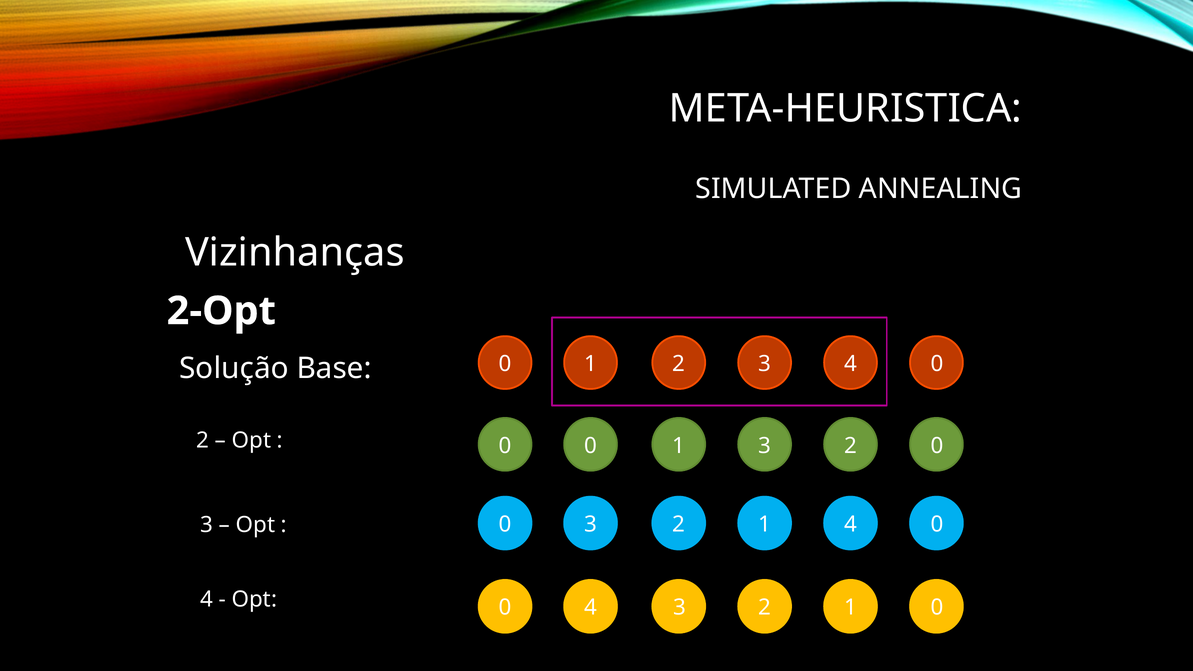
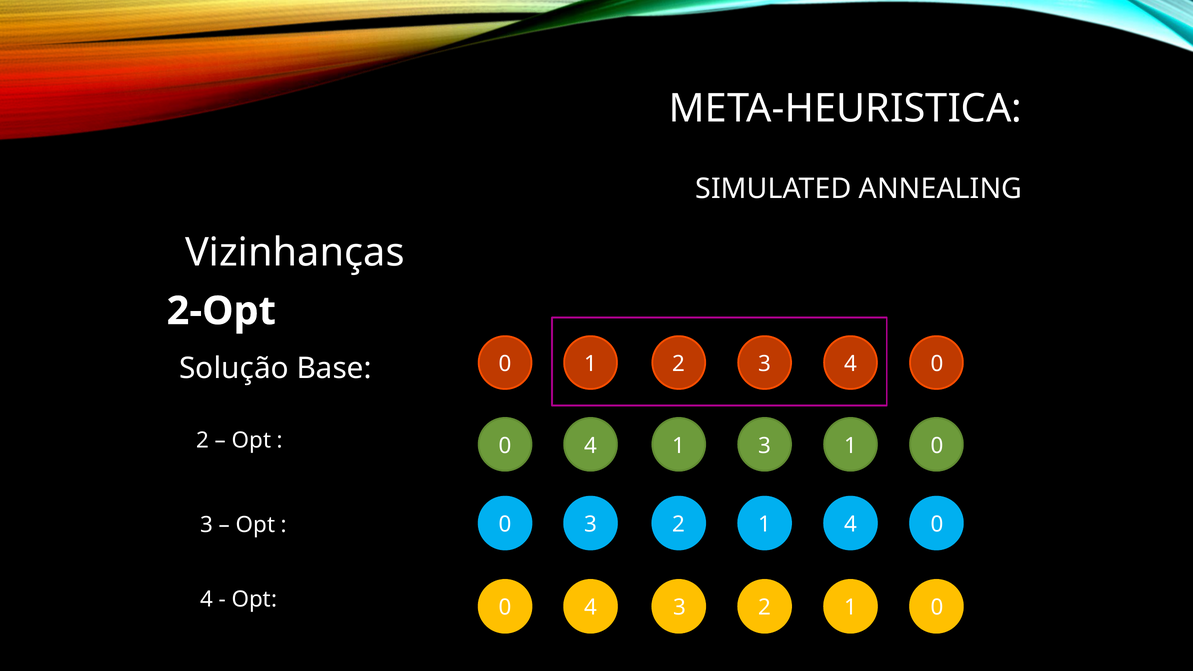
0 at (591, 446): 0 -> 4
1 3 2: 2 -> 1
